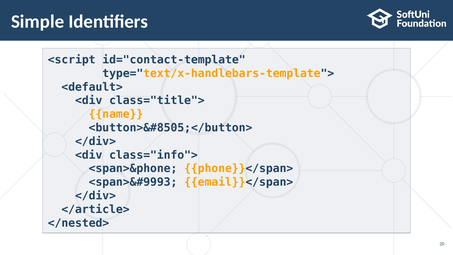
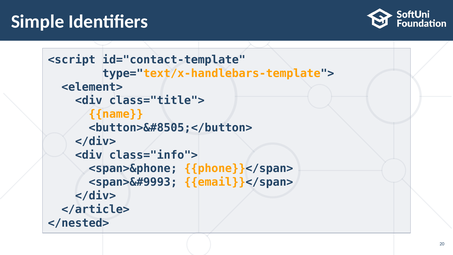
<default>: <default> -> <element>
